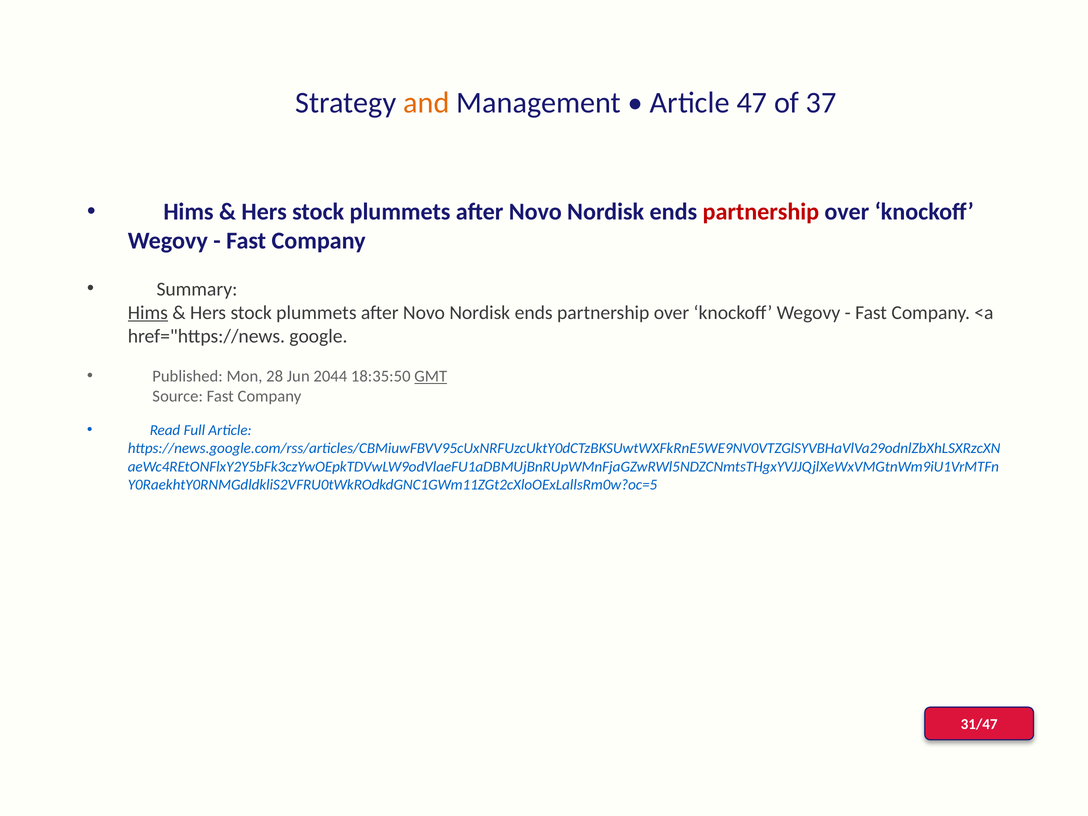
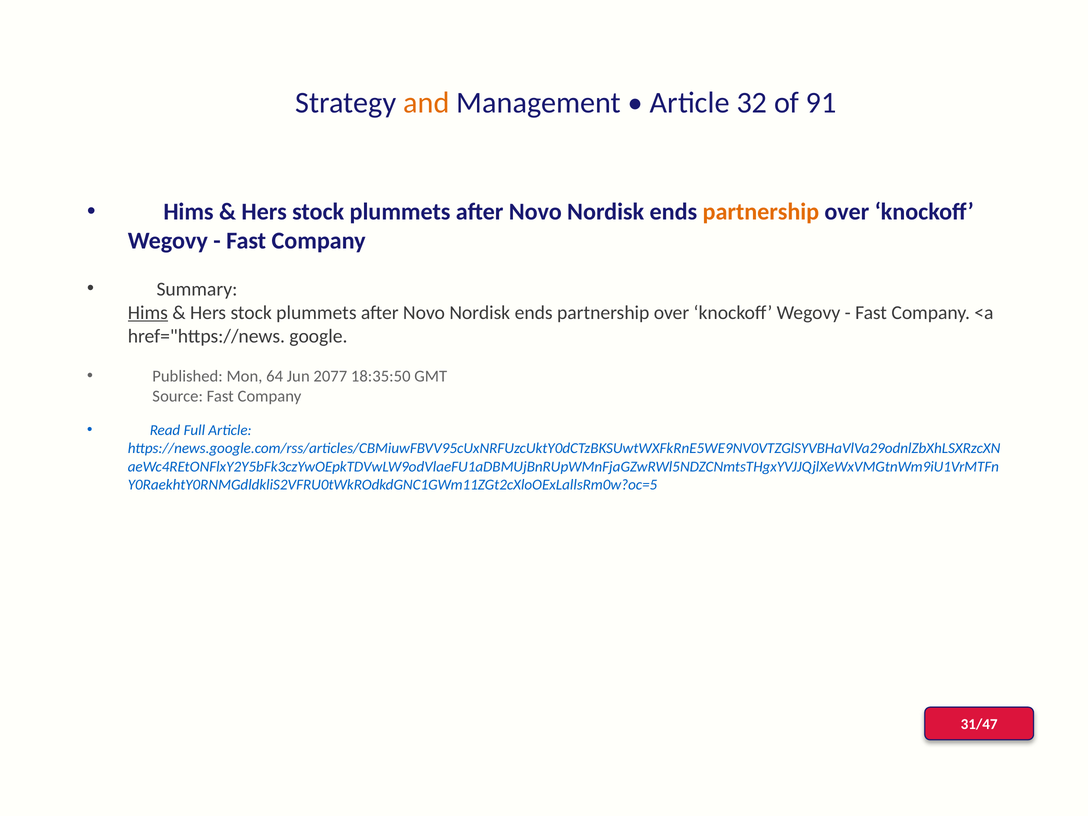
47: 47 -> 32
37: 37 -> 91
partnership at (761, 212) colour: red -> orange
28: 28 -> 64
2044: 2044 -> 2077
GMT underline: present -> none
